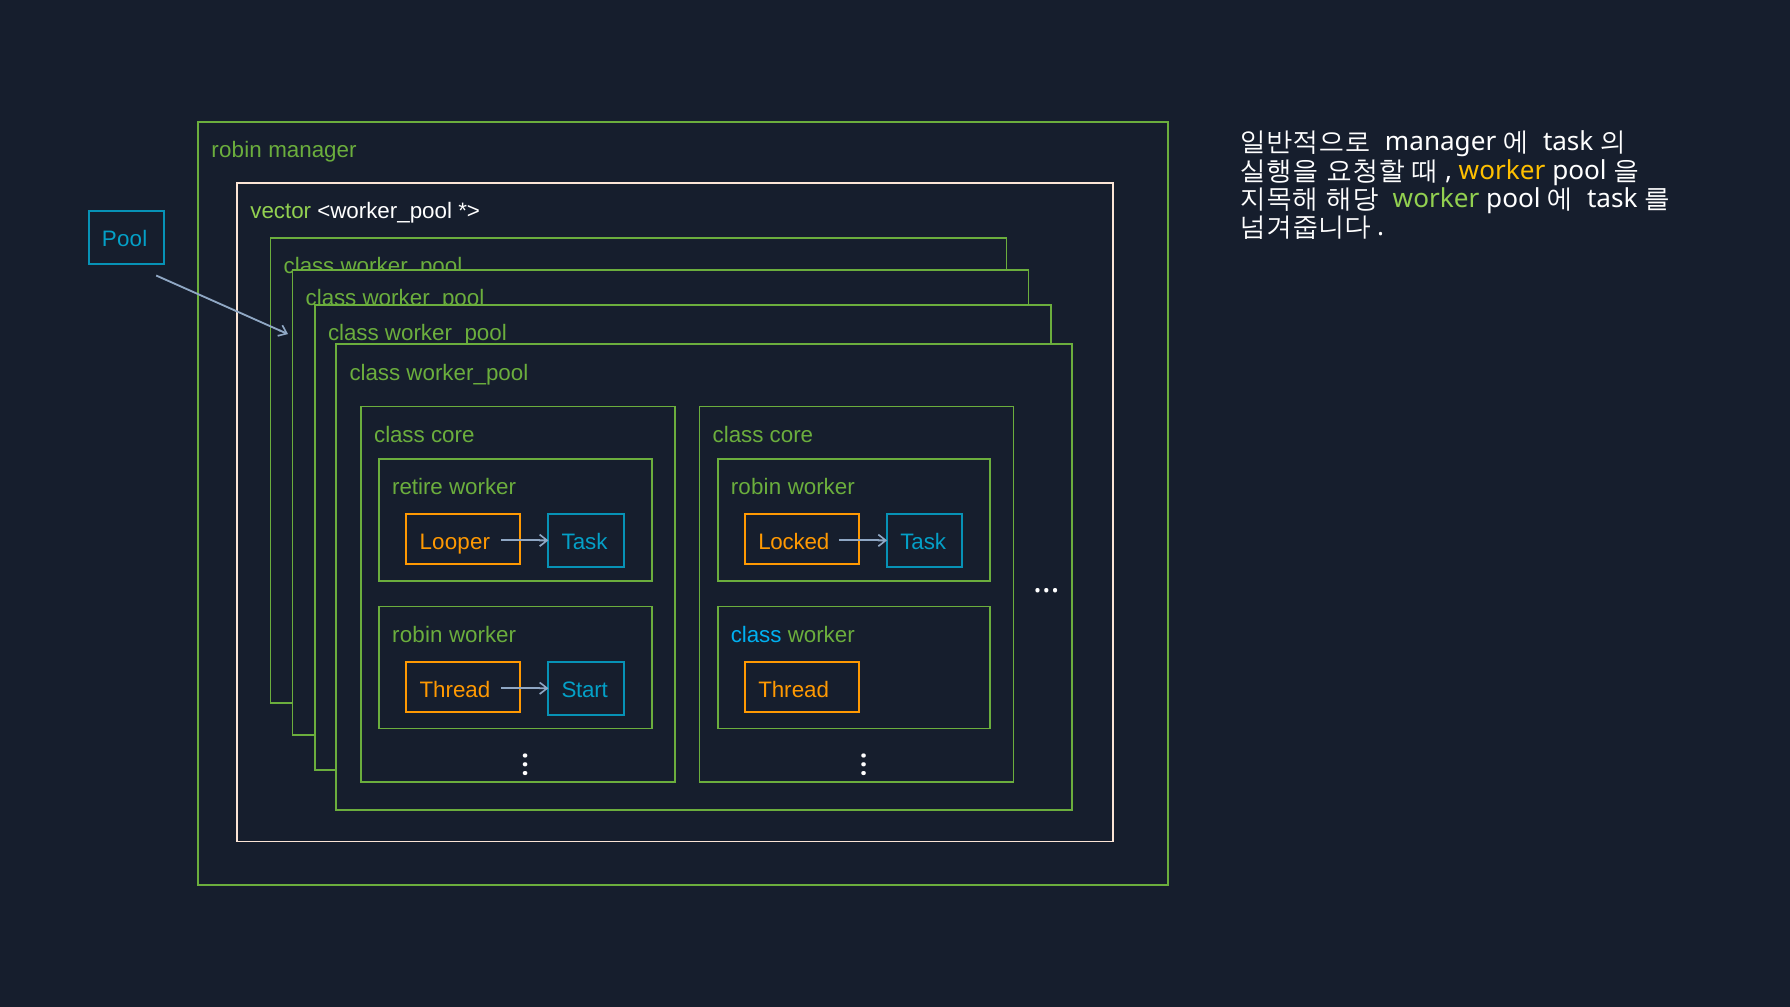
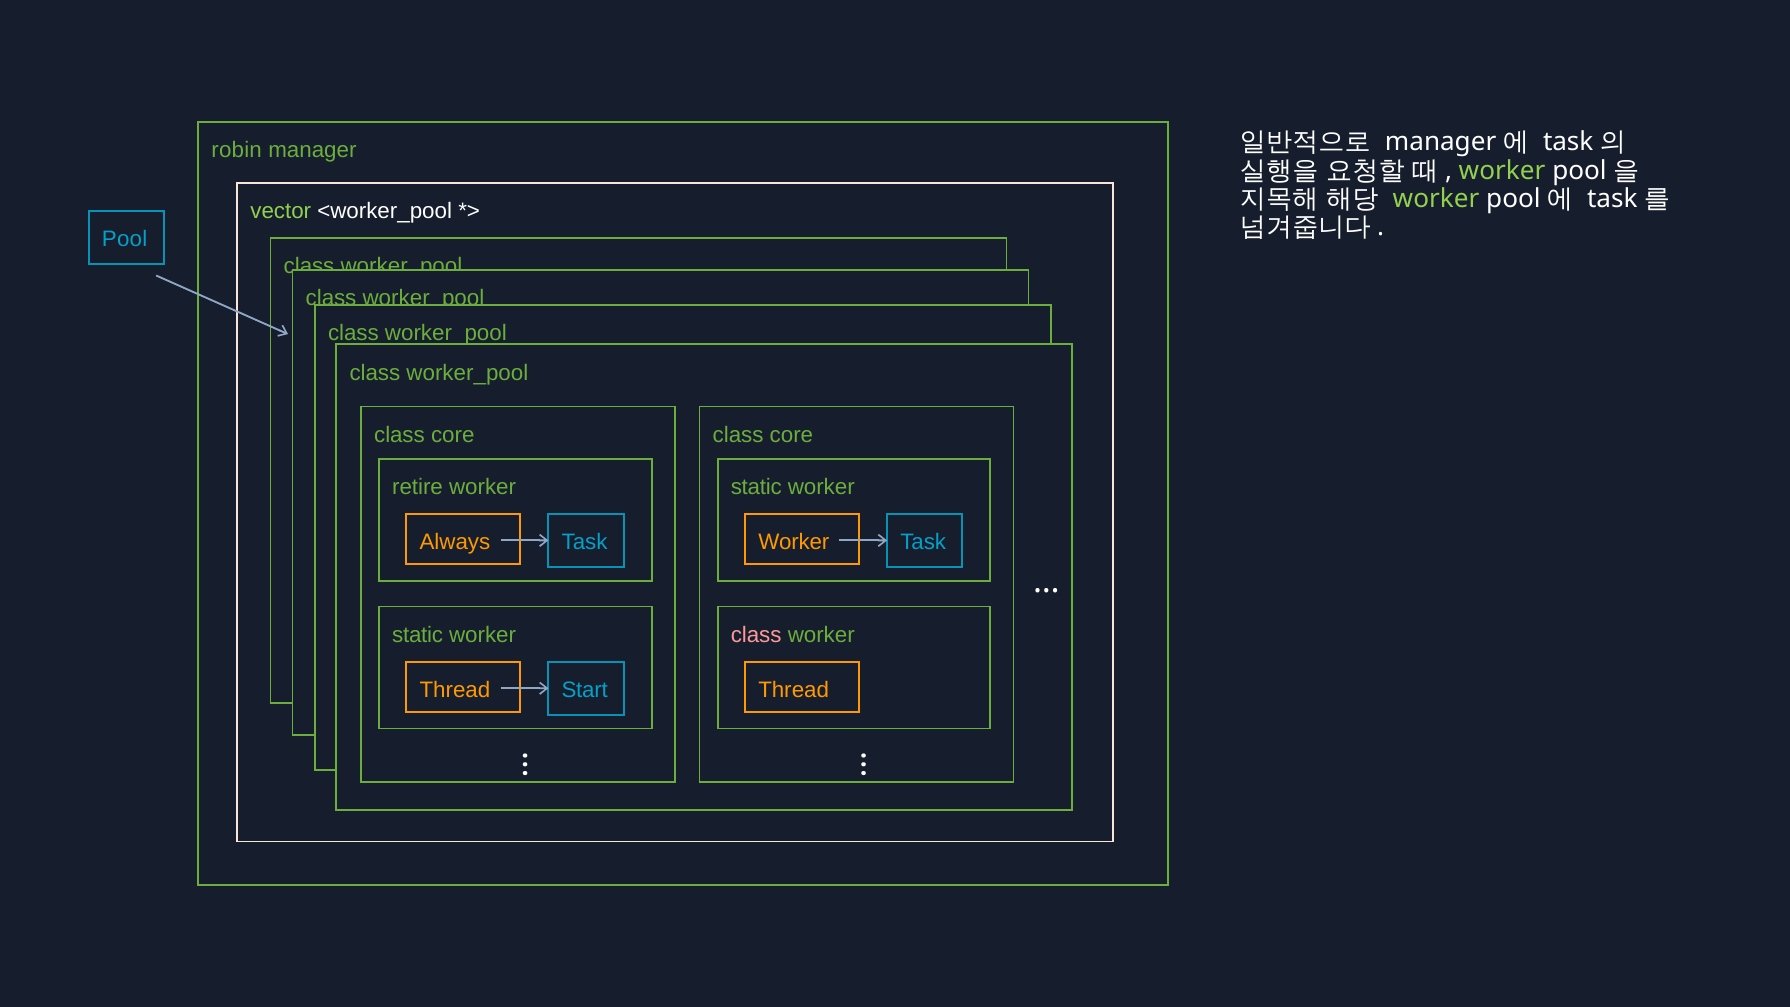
worker at (1502, 171) colour: yellow -> light green
robin at (756, 487): robin -> static
Looper: Looper -> Always
Locked at (794, 542): Locked -> Worker
robin at (417, 635): robin -> static
class at (756, 635) colour: light blue -> pink
